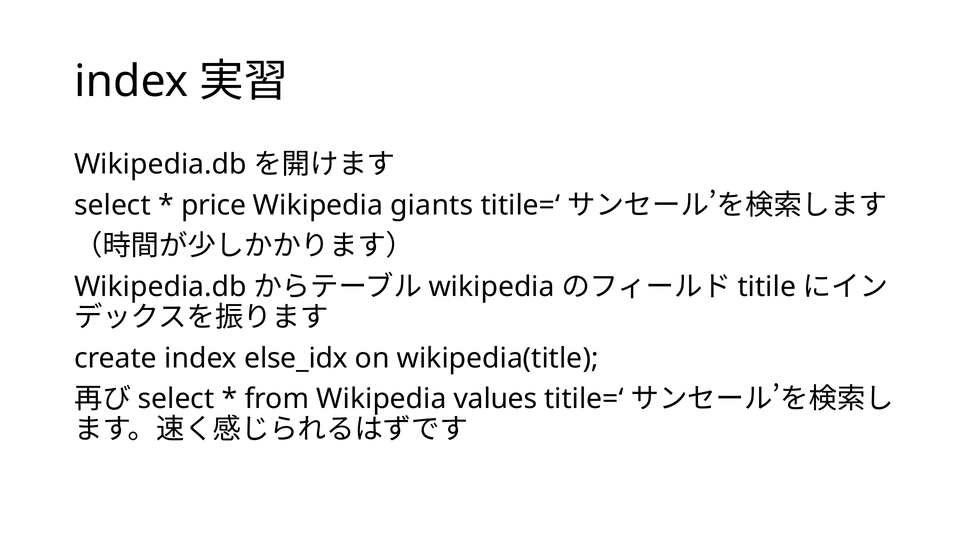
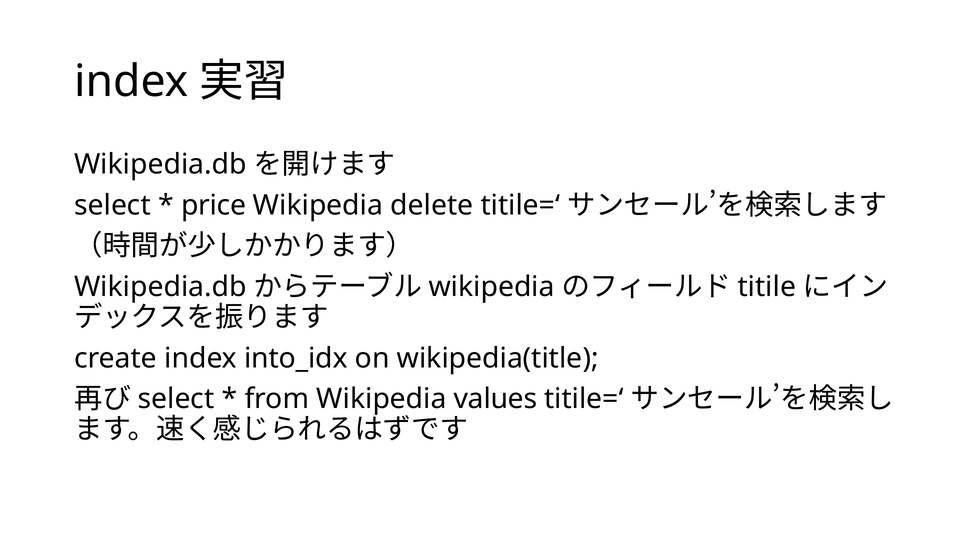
giants: giants -> delete
else_idx: else_idx -> into_idx
